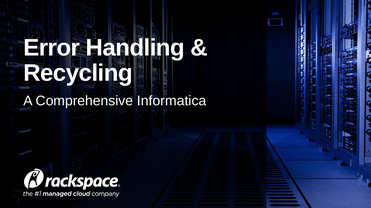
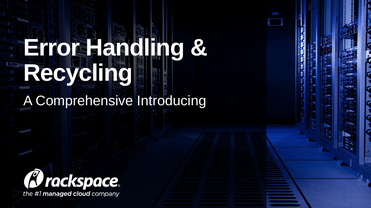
Informatica: Informatica -> Introducing
